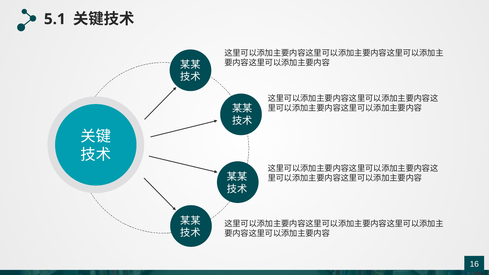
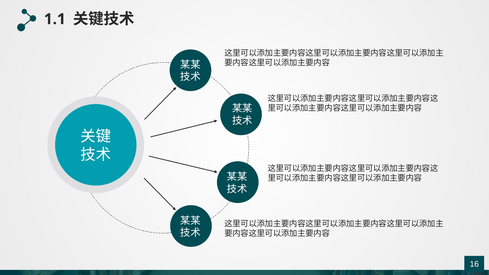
5.1: 5.1 -> 1.1
